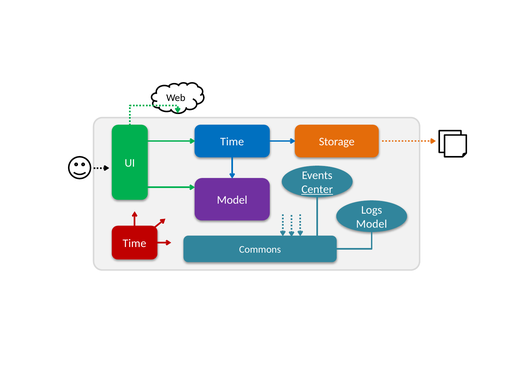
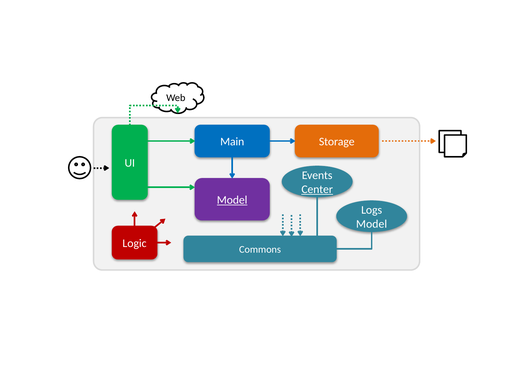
Time at (232, 142): Time -> Main
Model at (232, 200) underline: none -> present
Time at (134, 244): Time -> Logic
